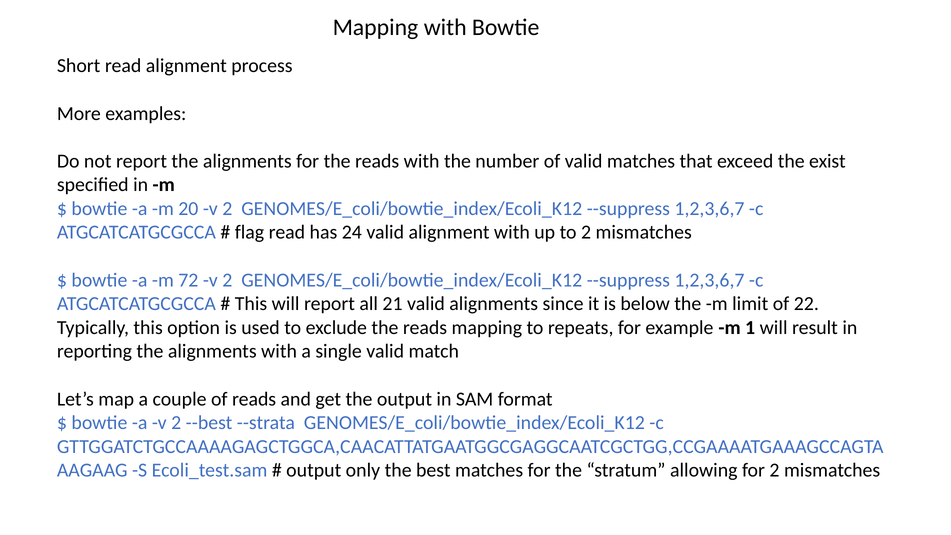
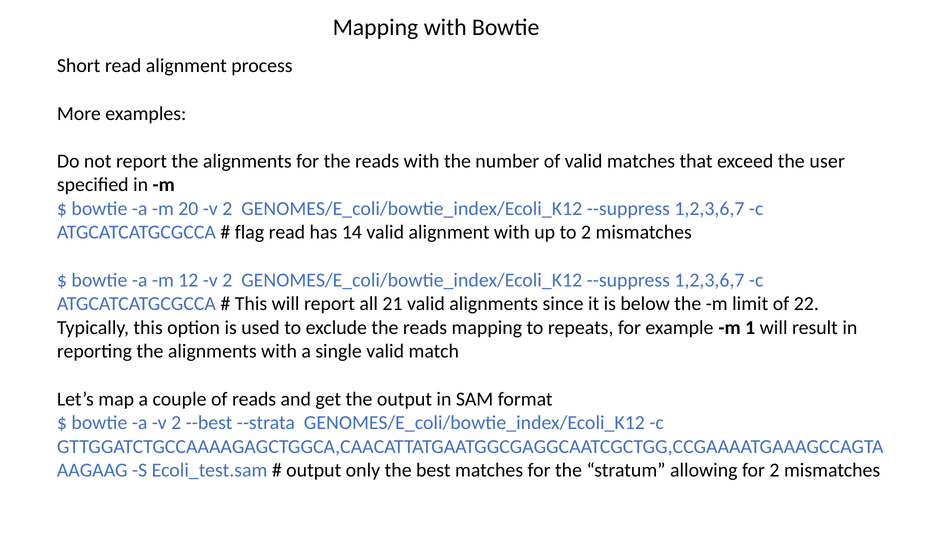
exist: exist -> user
24: 24 -> 14
72: 72 -> 12
